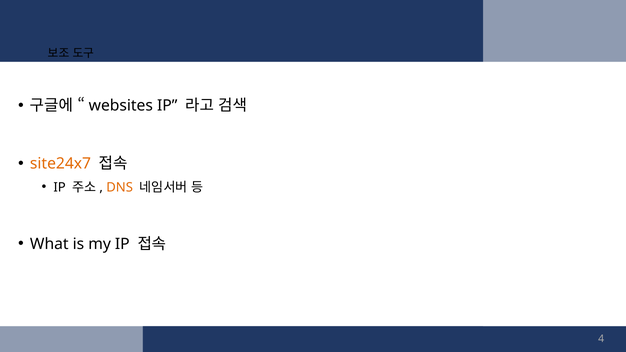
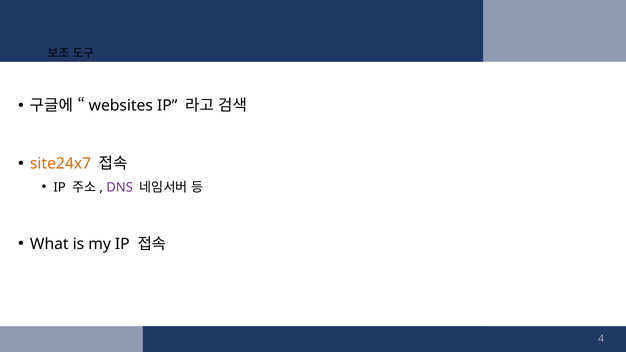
DNS colour: orange -> purple
